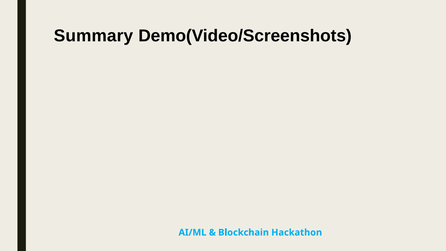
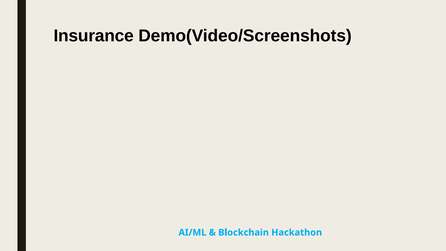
Summary: Summary -> Insurance
